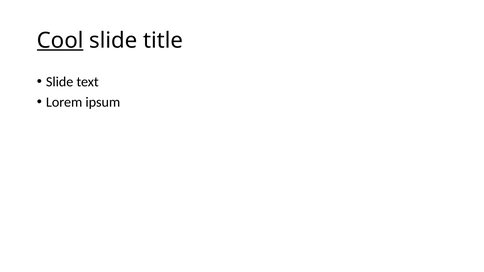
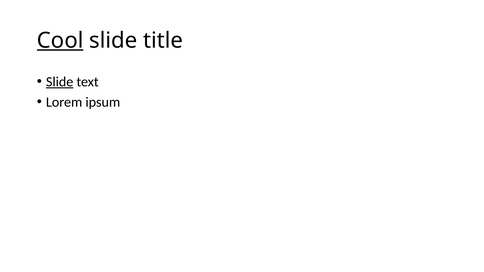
Slide at (60, 82) underline: none -> present
